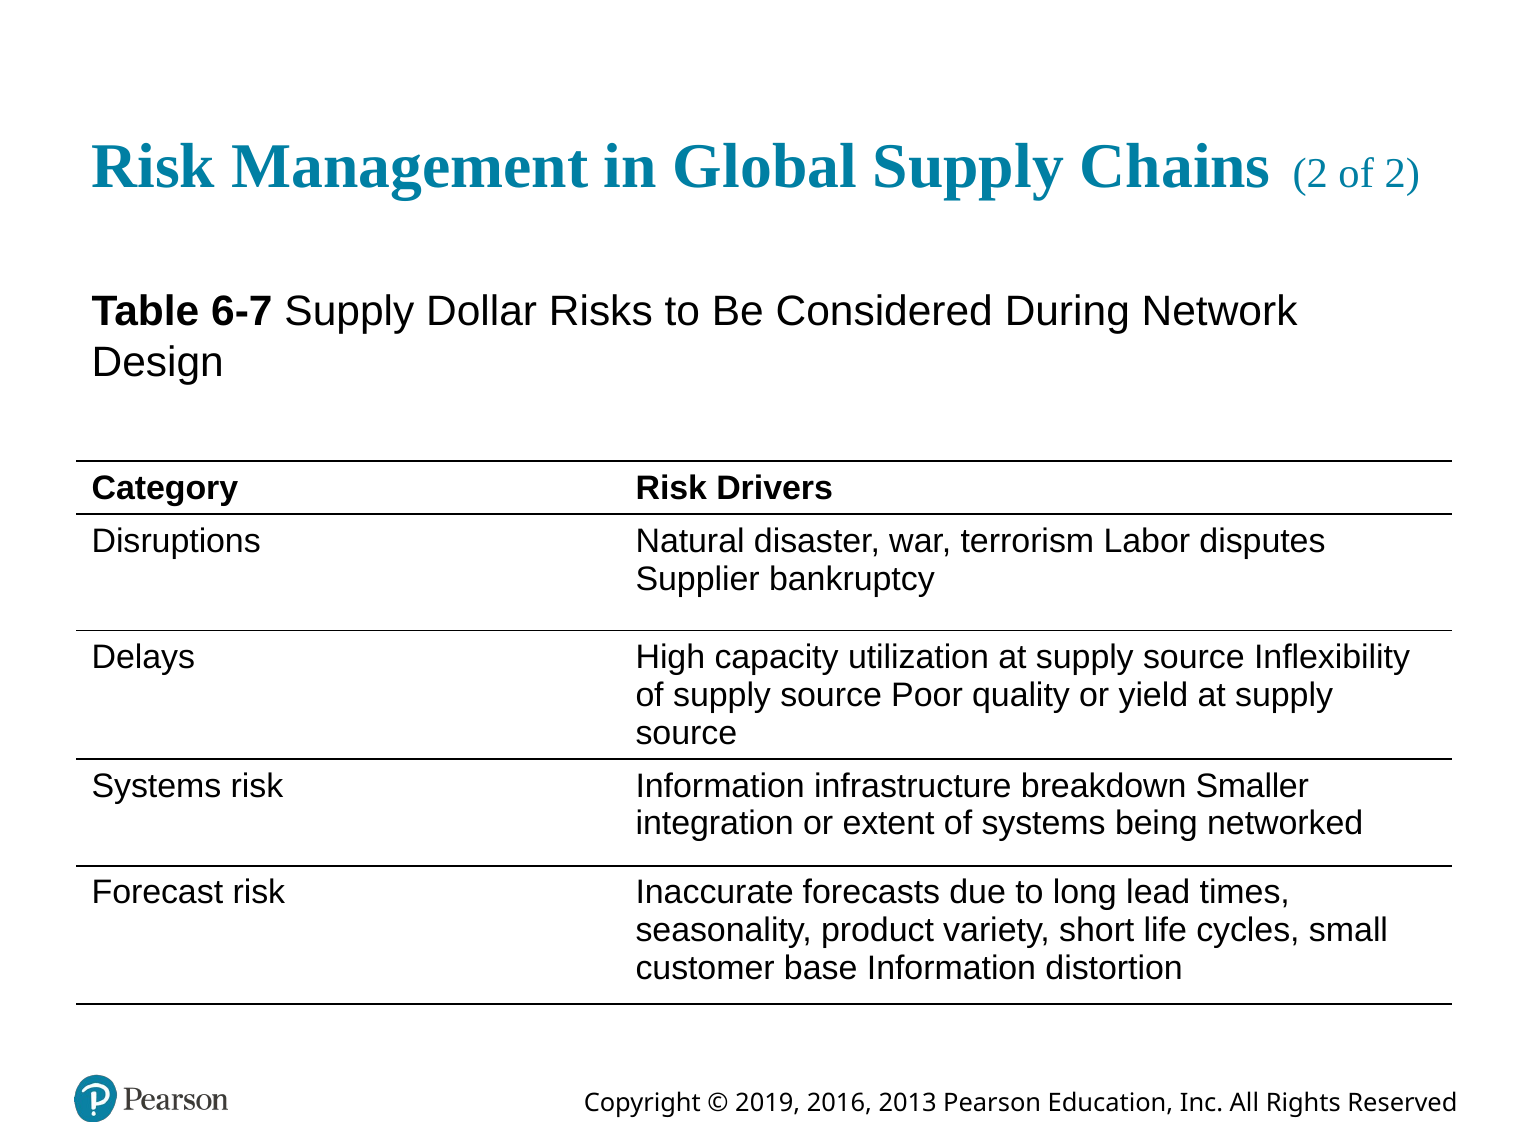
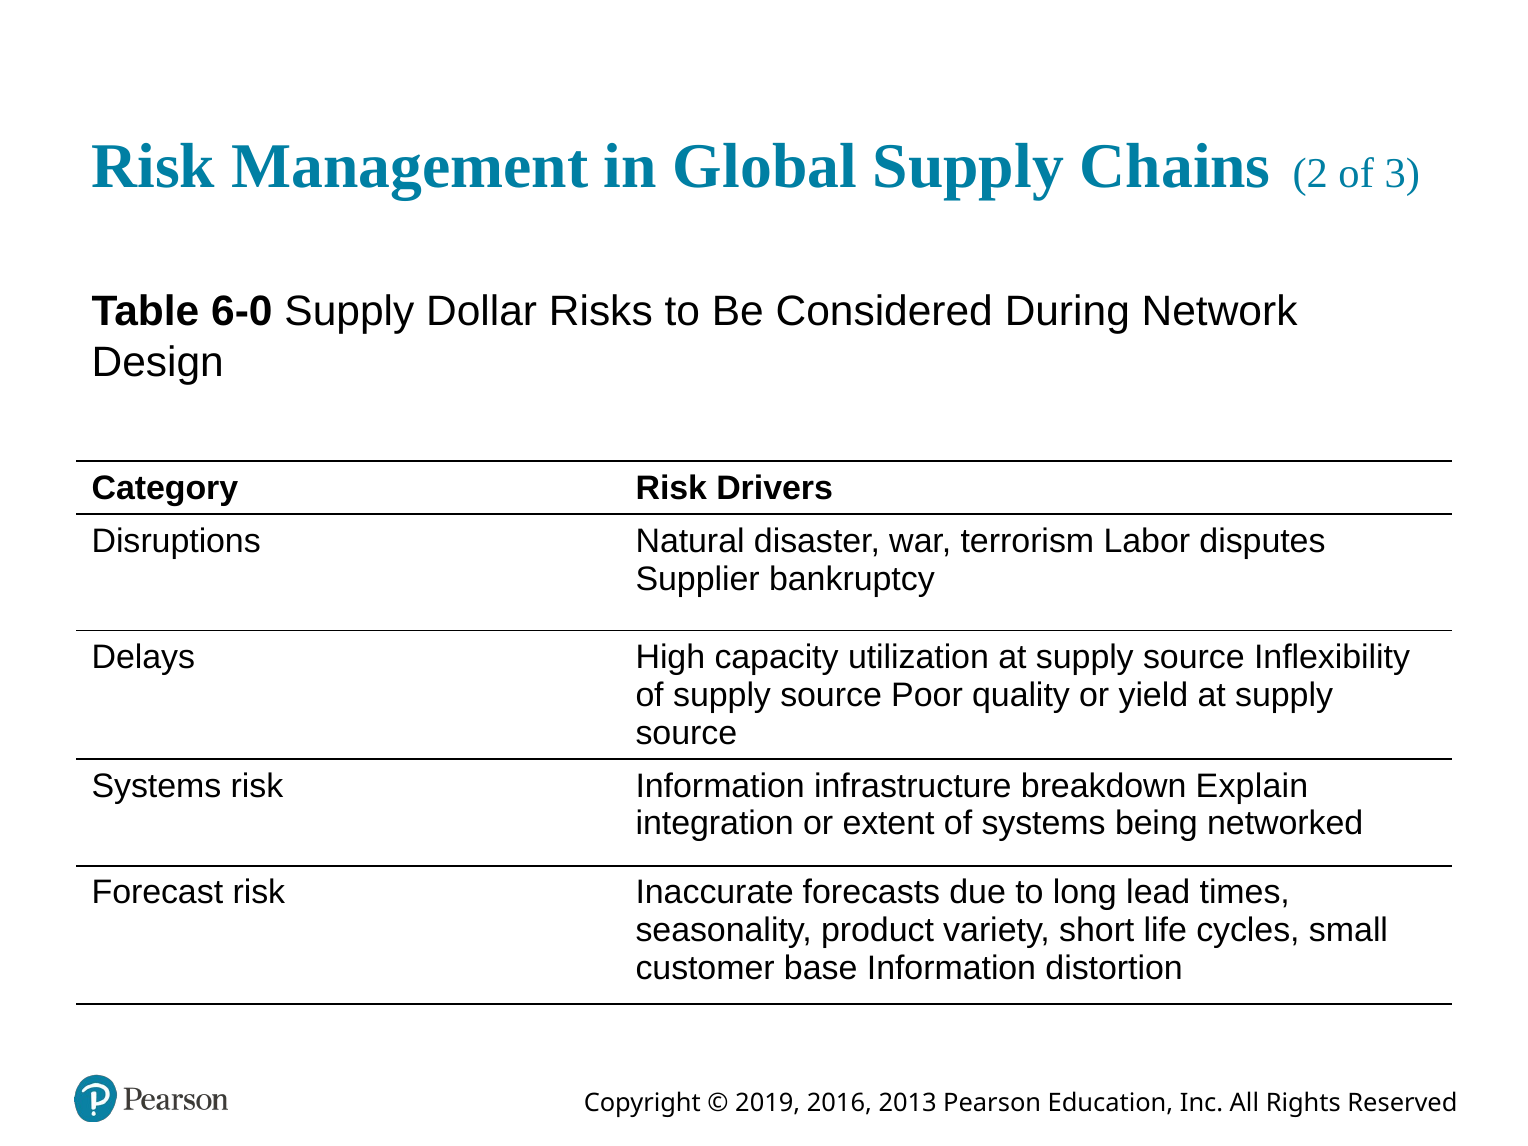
of 2: 2 -> 3
6-7: 6-7 -> 6-0
Smaller: Smaller -> Explain
